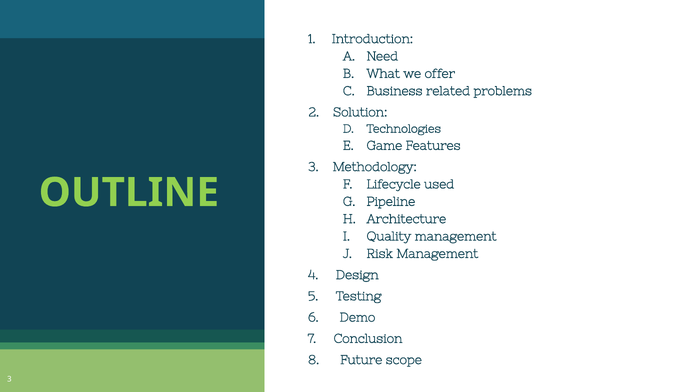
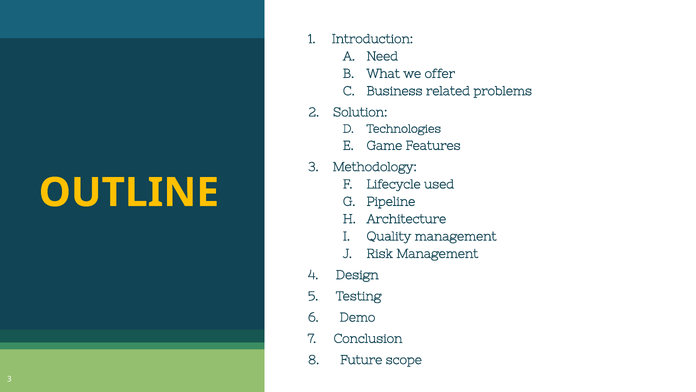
OUTLINE colour: light green -> yellow
